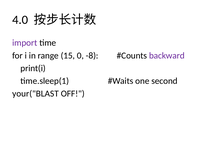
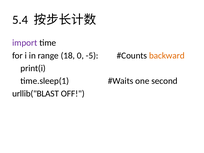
4.0: 4.0 -> 5.4
15: 15 -> 18
-8: -8 -> -5
backward colour: purple -> orange
your("BLAST: your("BLAST -> urllib("BLAST
